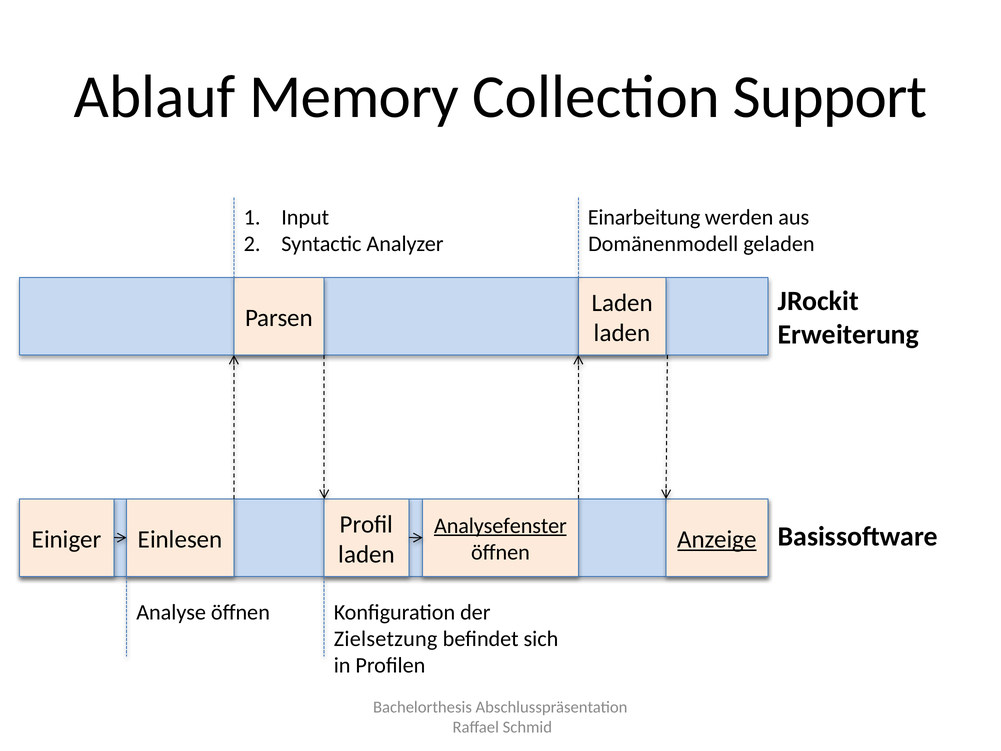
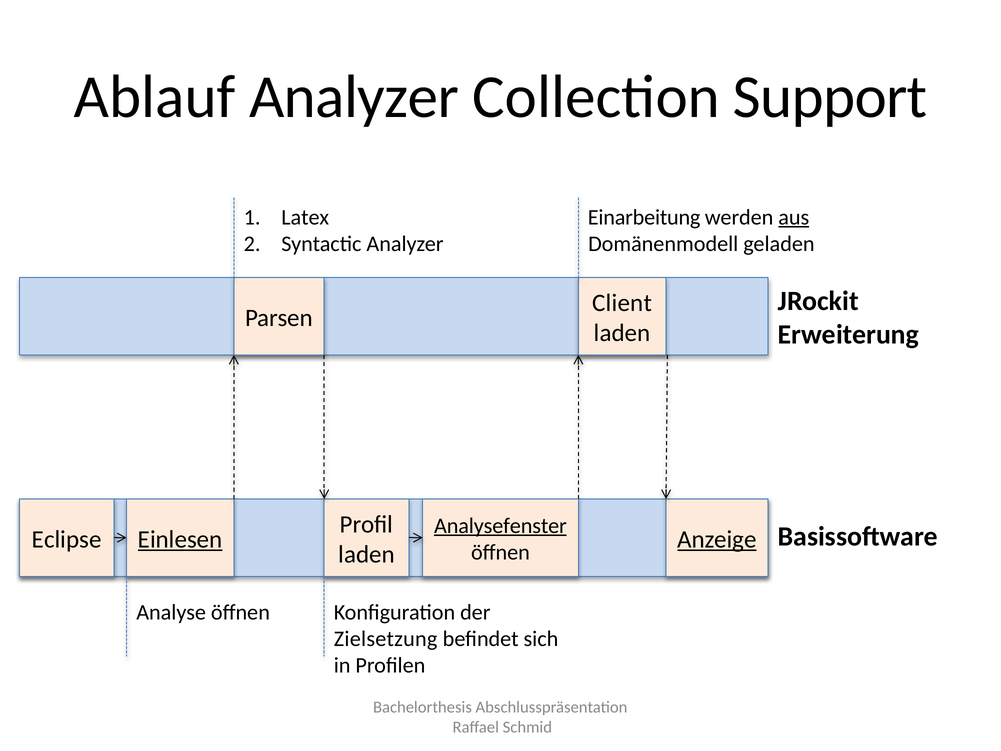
Ablauf Memory: Memory -> Analyzer
Input: Input -> Latex
aus underline: none -> present
Laden at (622, 303): Laden -> Client
Einiger: Einiger -> Eclipse
Einlesen underline: none -> present
